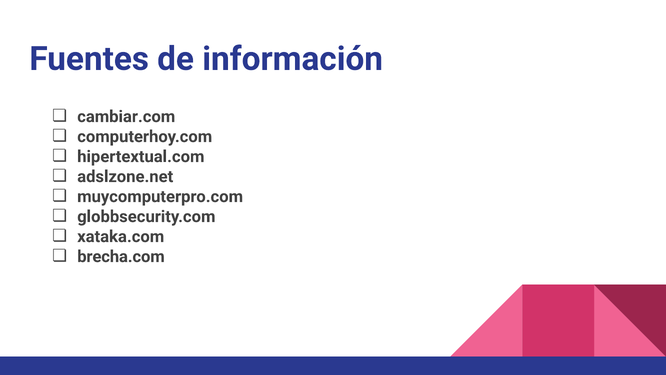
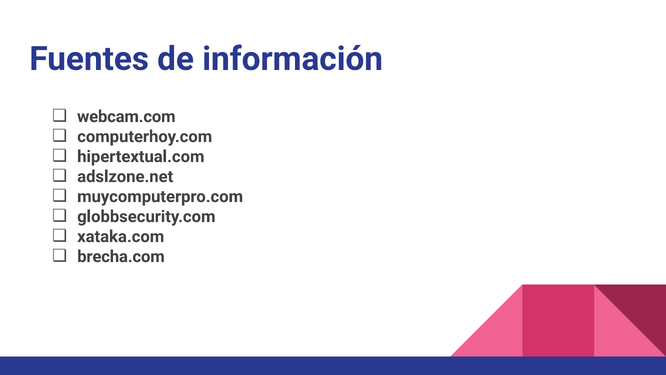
cambiar.com: cambiar.com -> webcam.com
